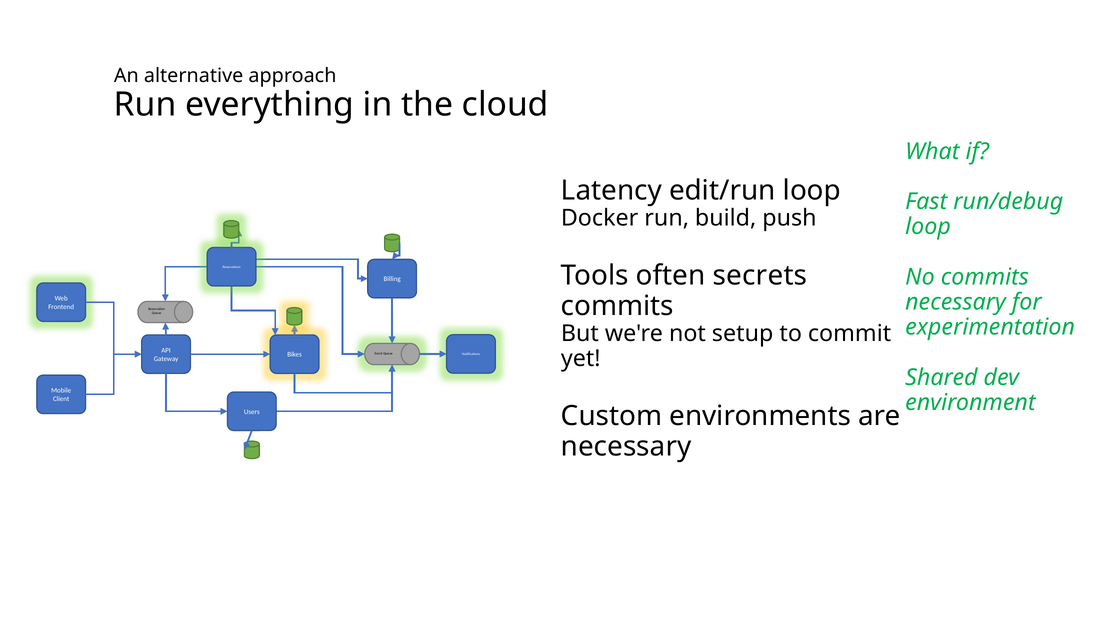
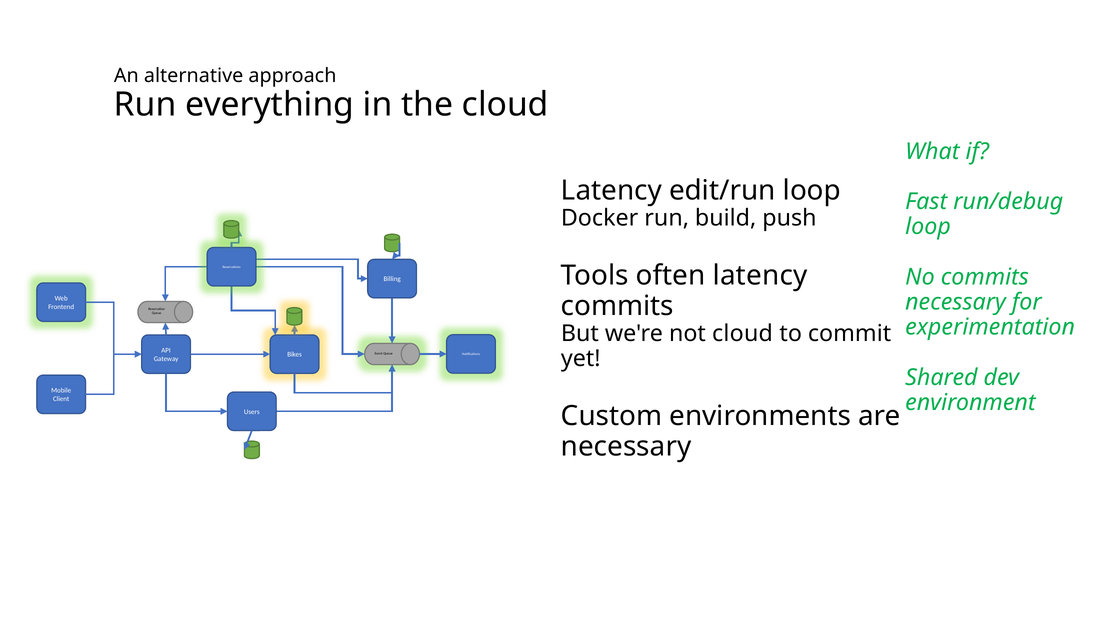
often secrets: secrets -> latency
not setup: setup -> cloud
